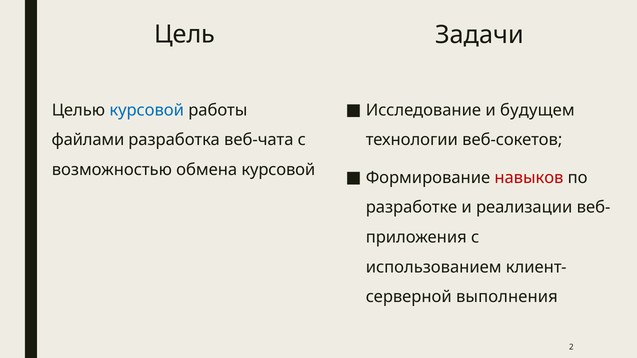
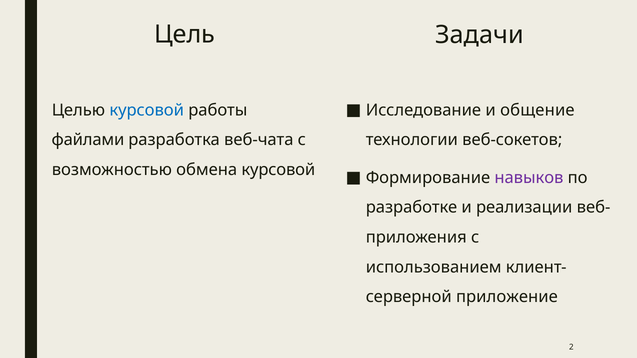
будущем: будущем -> общение
навыков colour: red -> purple
выполнения: выполнения -> приложение
